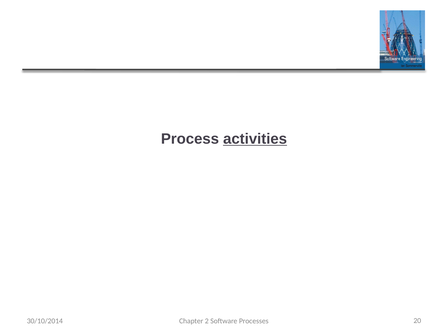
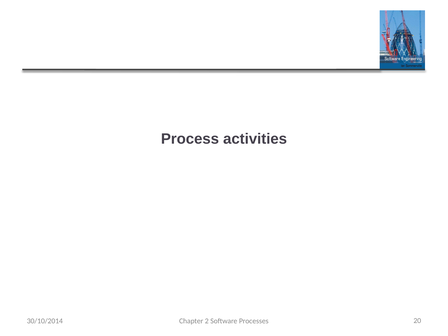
activities underline: present -> none
